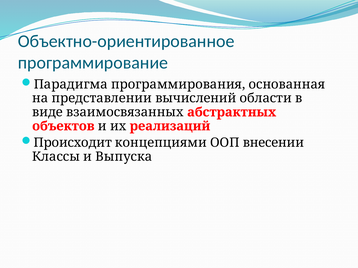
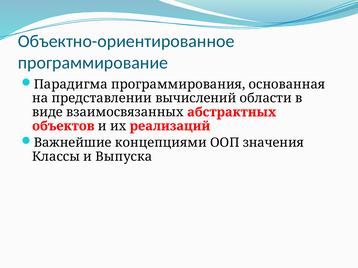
Происходит: Происходит -> Важнейшие
внесении: внесении -> значения
